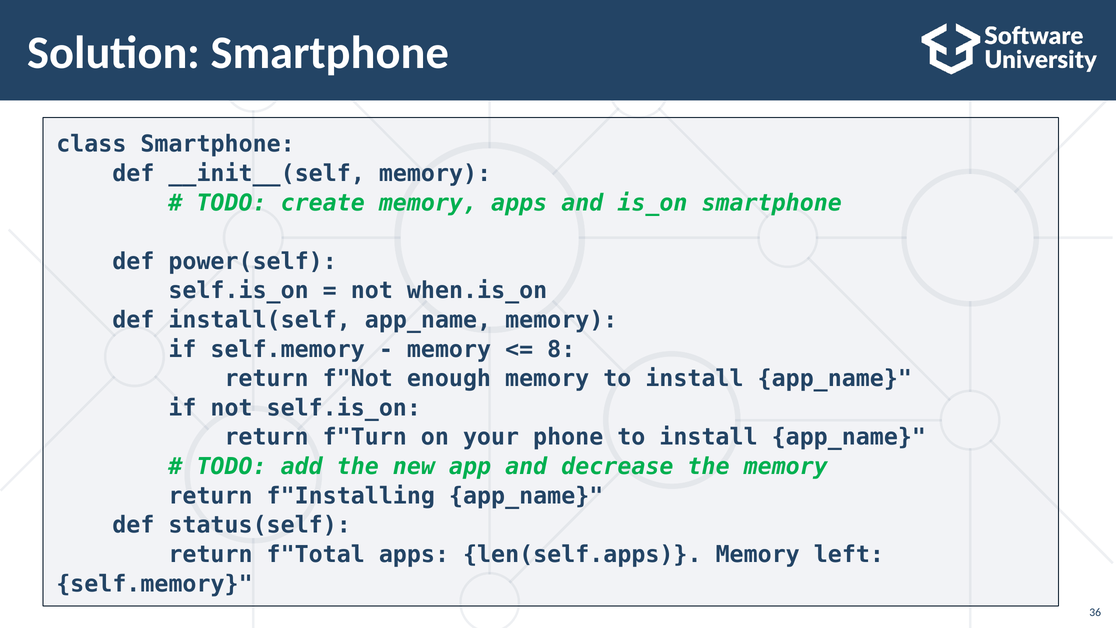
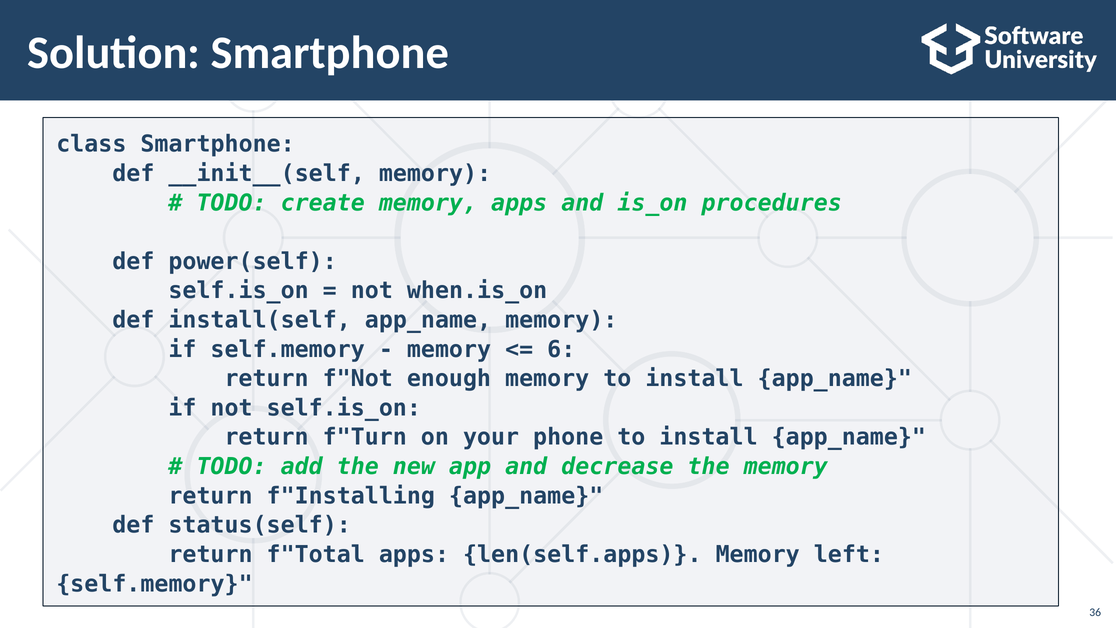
is_on smartphone: smartphone -> procedures
8: 8 -> 6
